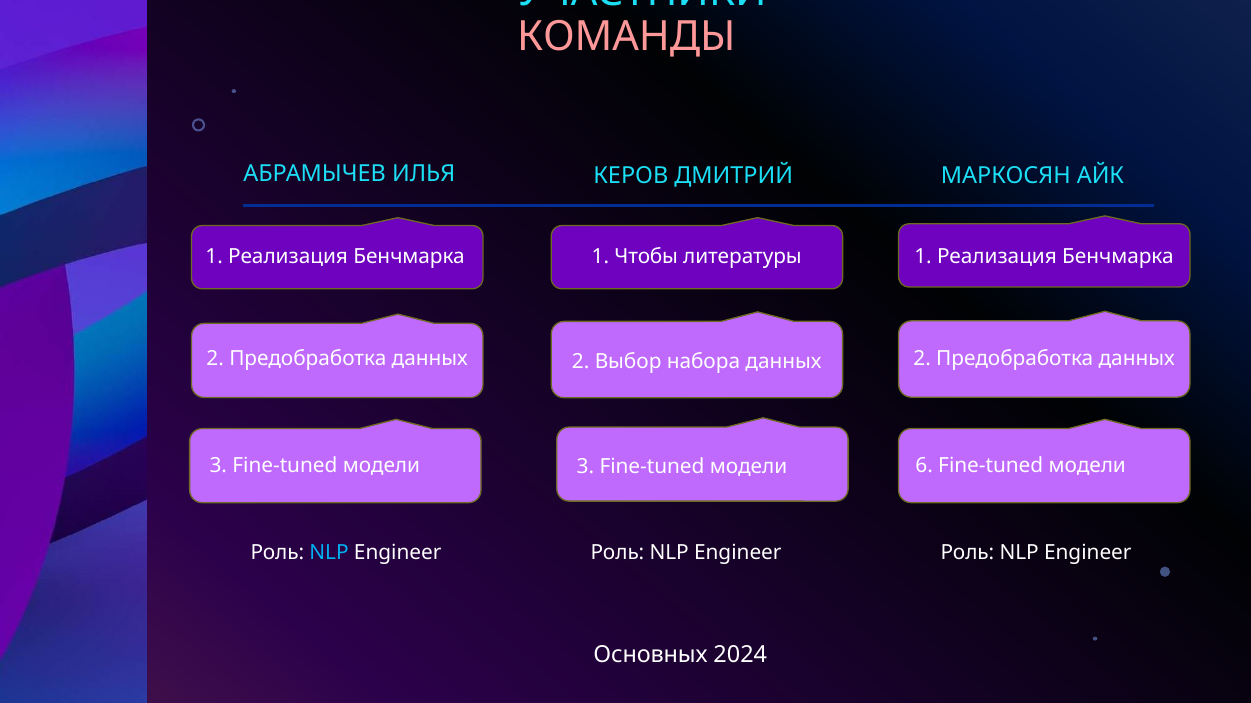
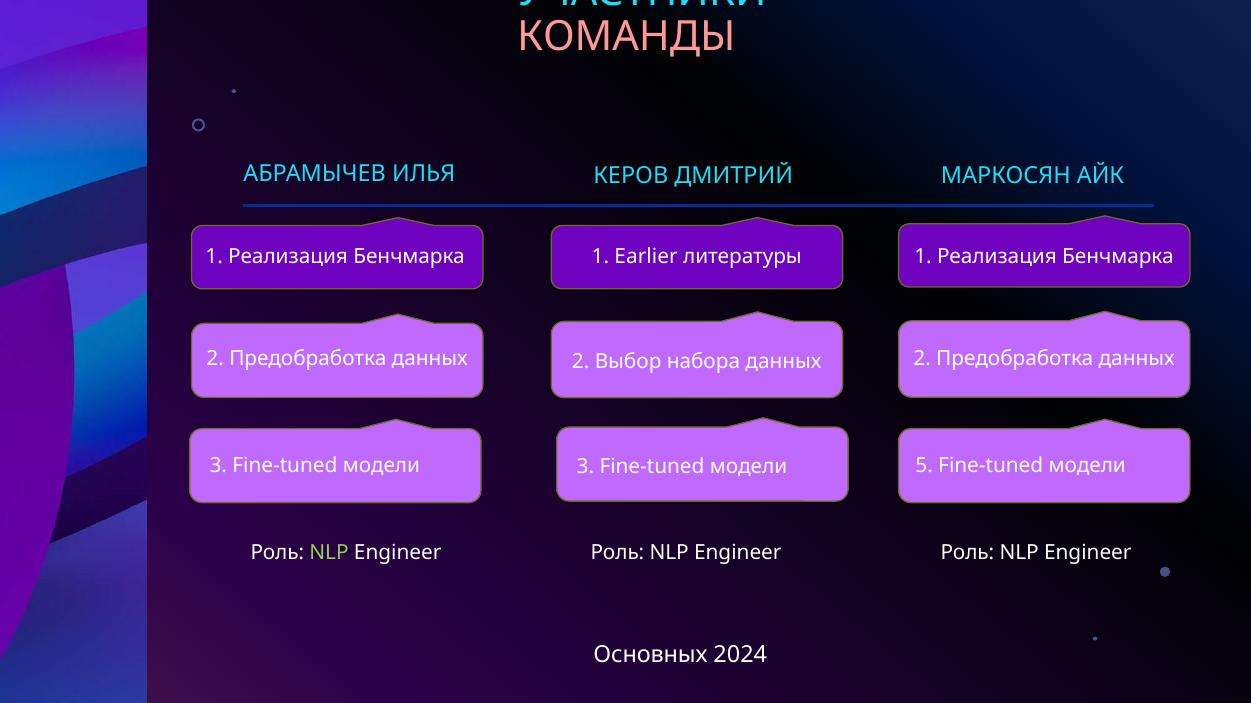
Чтобы: Чтобы -> Earlier
6: 6 -> 5
NLP at (329, 553) colour: light blue -> light green
